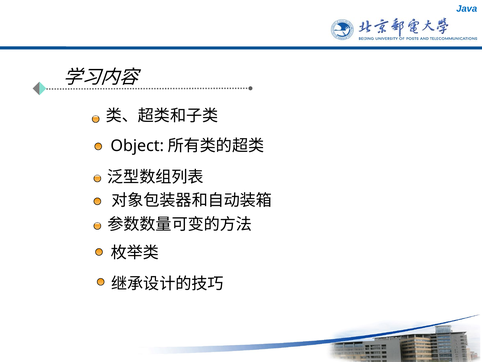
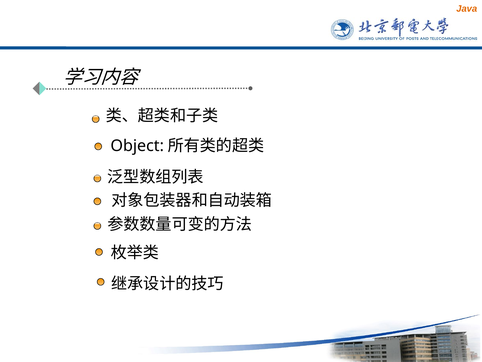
Java colour: blue -> orange
